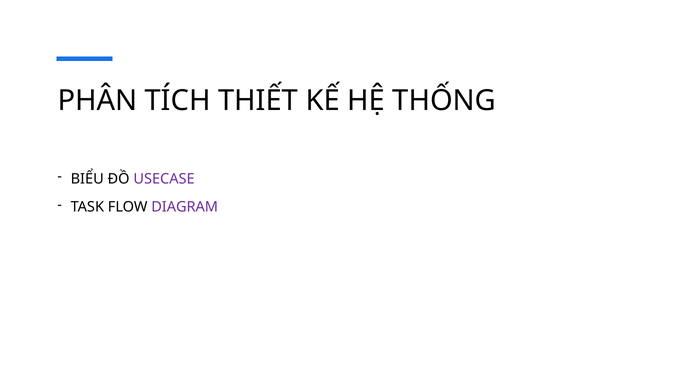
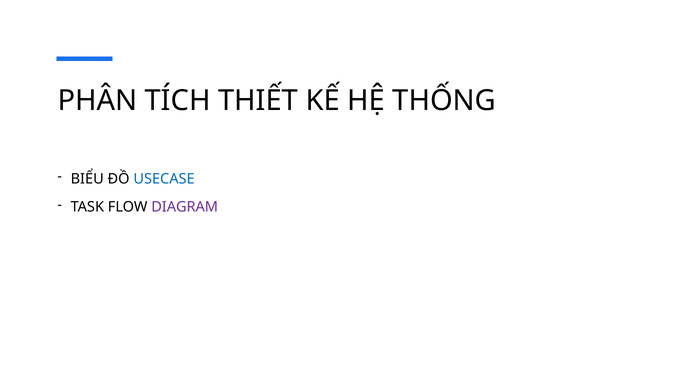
USECASE colour: purple -> blue
